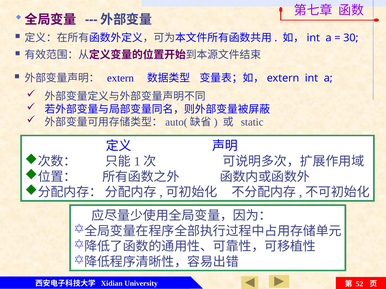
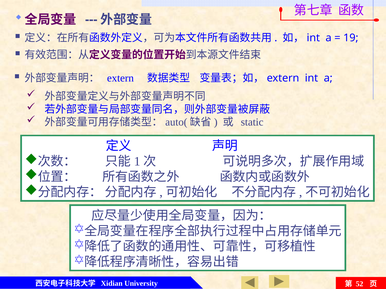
30: 30 -> 19
